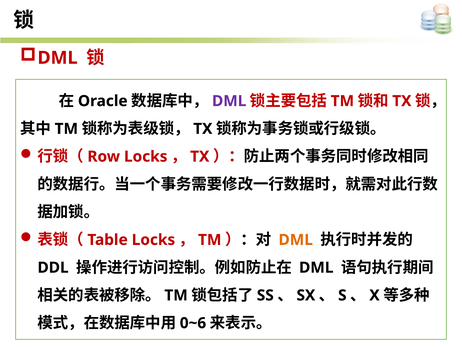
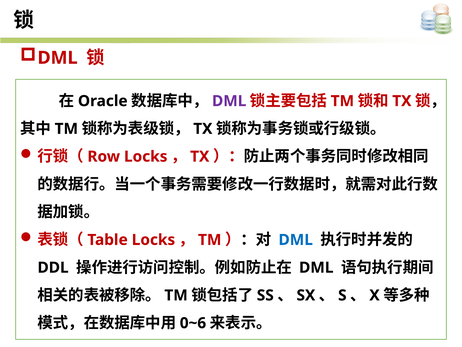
DML at (296, 240) colour: orange -> blue
